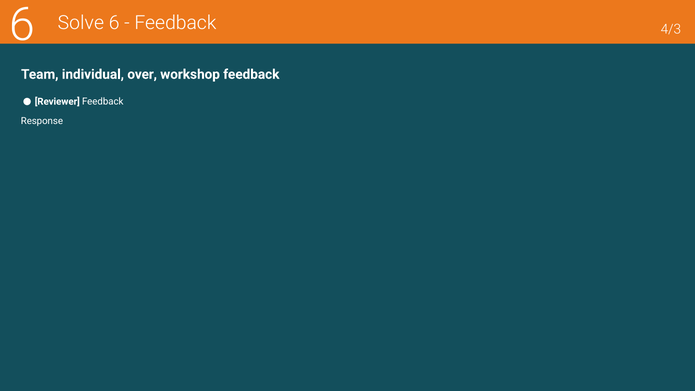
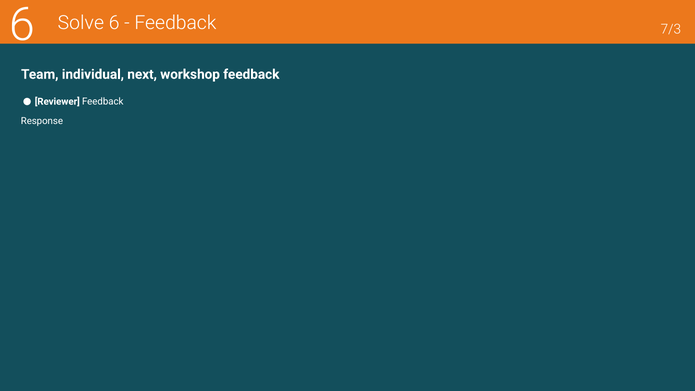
4/3: 4/3 -> 7/3
over: over -> next
